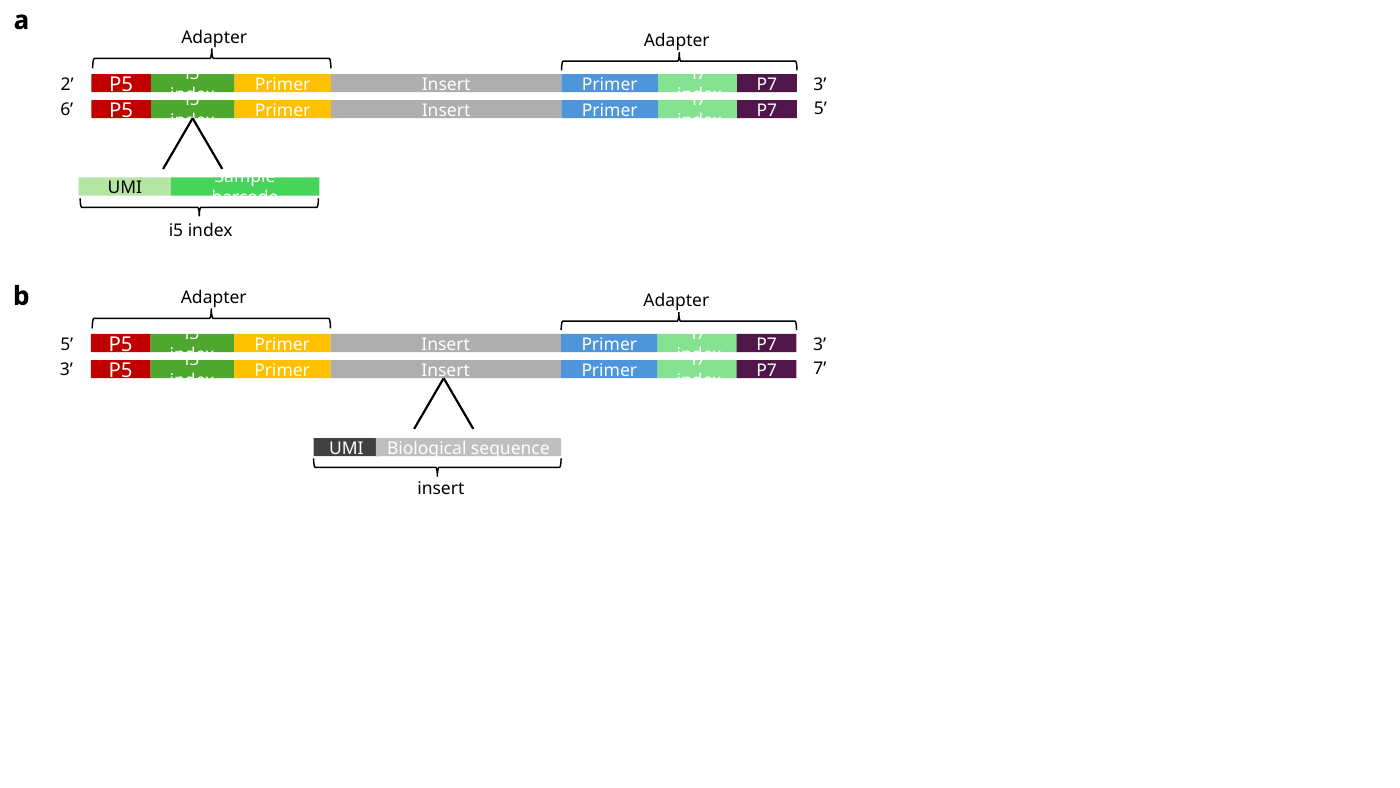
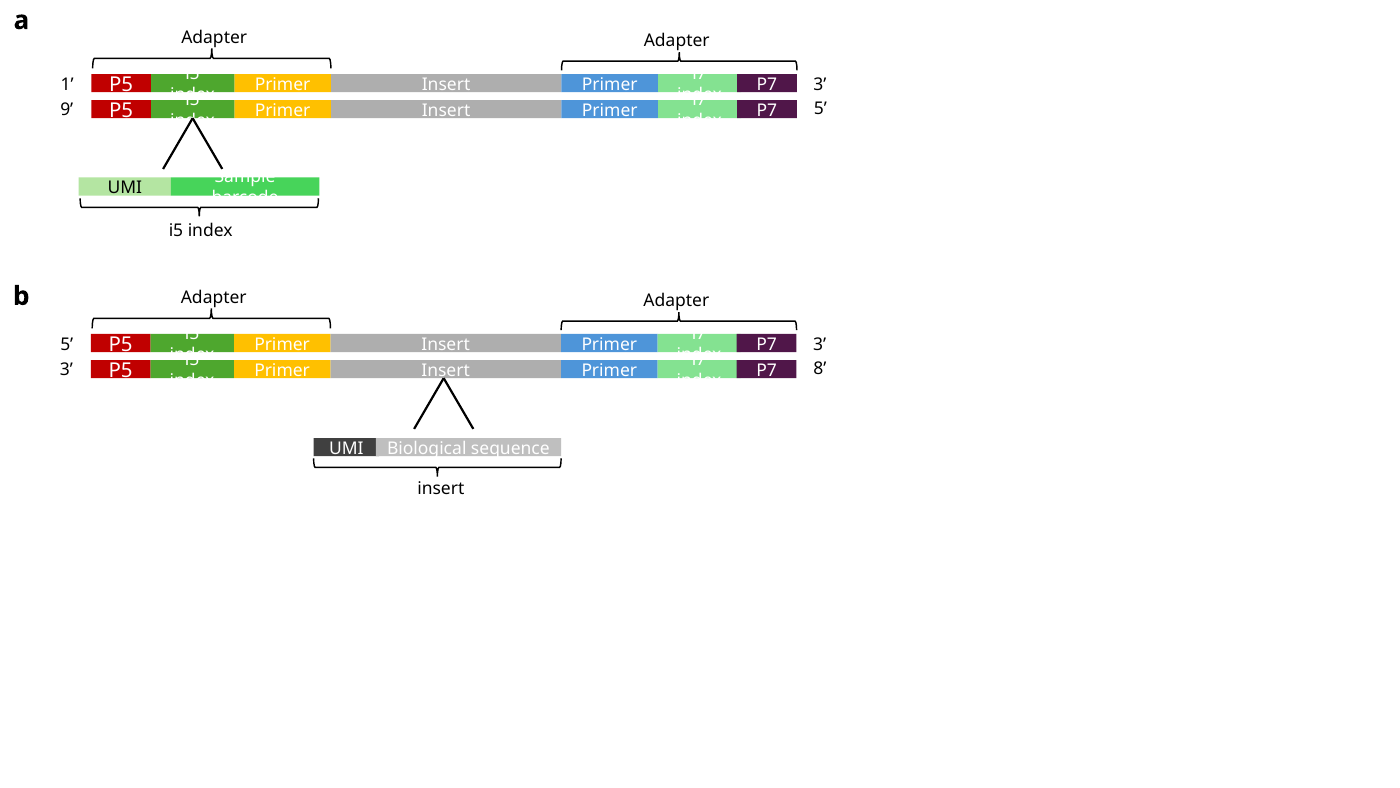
2: 2 -> 1
6: 6 -> 9
7: 7 -> 8
